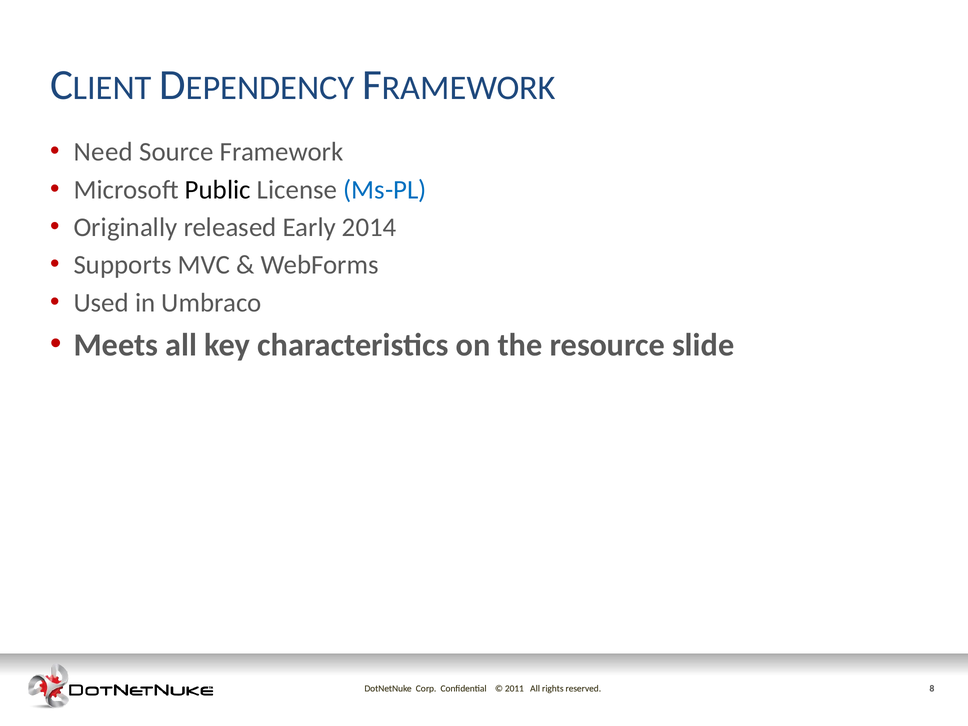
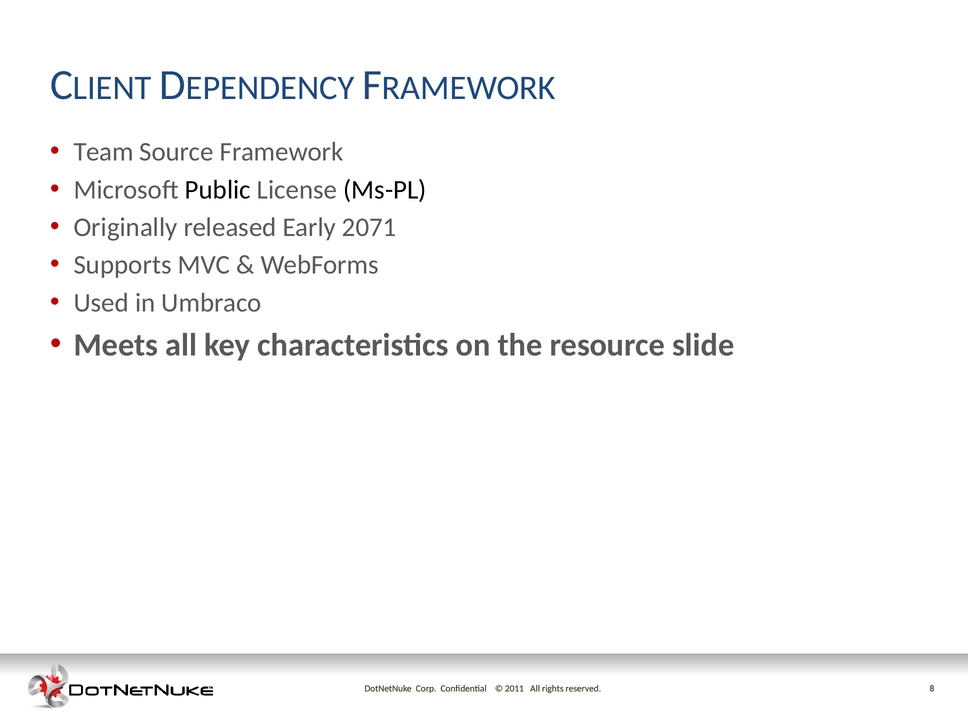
Need: Need -> Team
Ms-PL colour: blue -> black
2014: 2014 -> 2071
